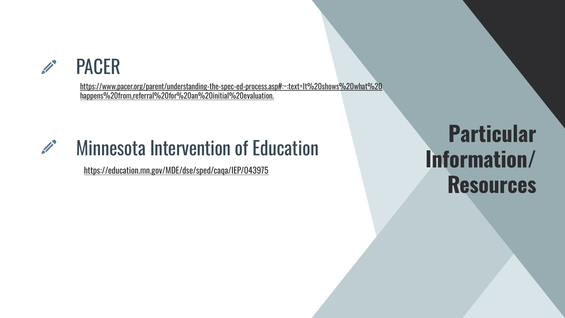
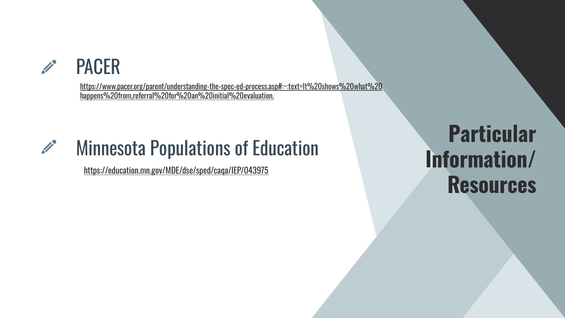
Intervention: Intervention -> Populations
